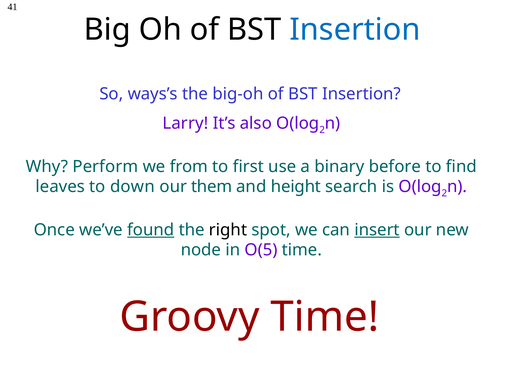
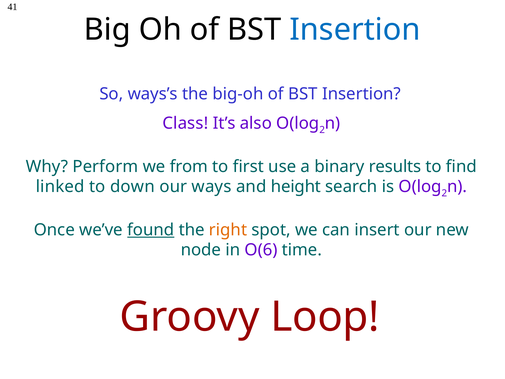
Larry: Larry -> Class
before: before -> results
leaves: leaves -> linked
them: them -> ways
right colour: black -> orange
insert underline: present -> none
O(5: O(5 -> O(6
Groovy Time: Time -> Loop
